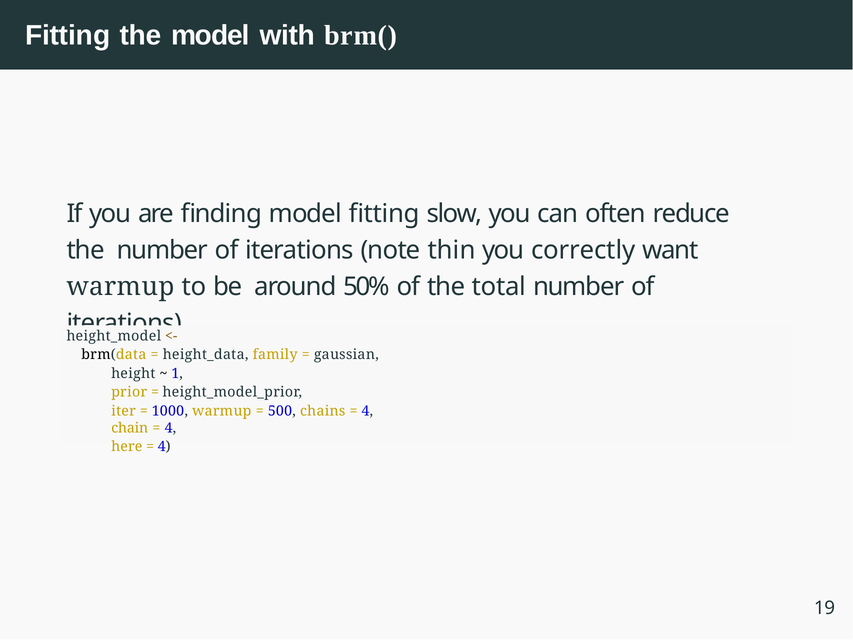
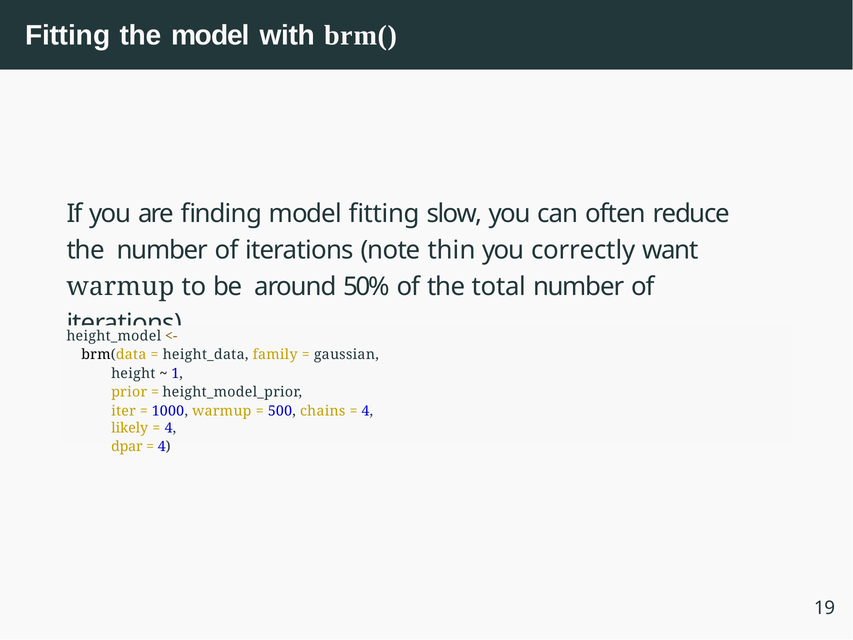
chain: chain -> likely
here: here -> dpar
